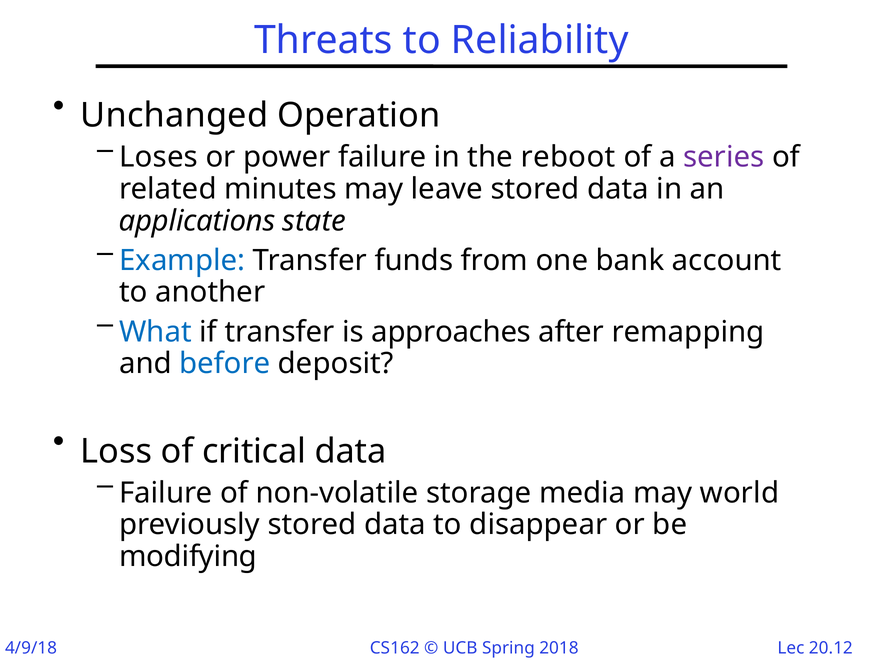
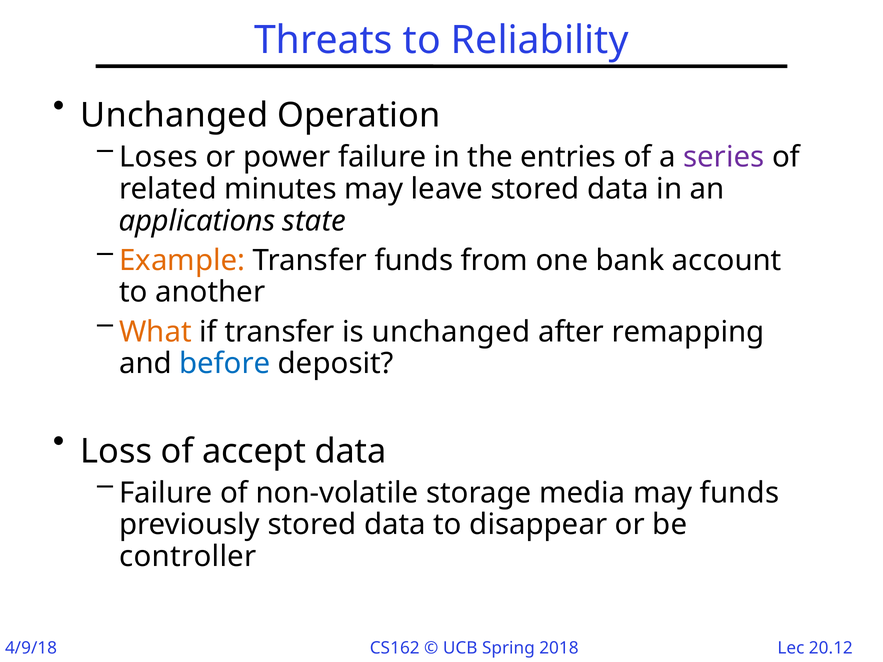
reboot: reboot -> entries
Example colour: blue -> orange
What colour: blue -> orange
is approaches: approaches -> unchanged
critical: critical -> accept
may world: world -> funds
modifying: modifying -> controller
